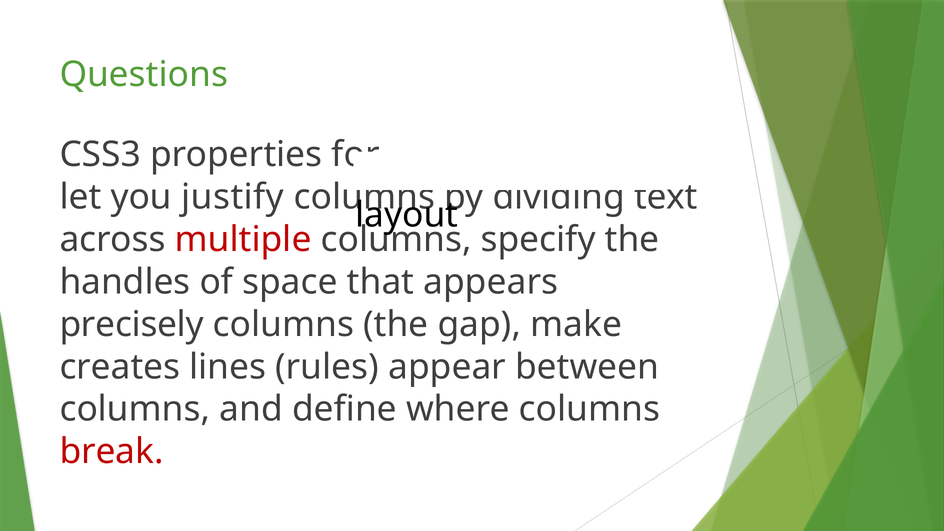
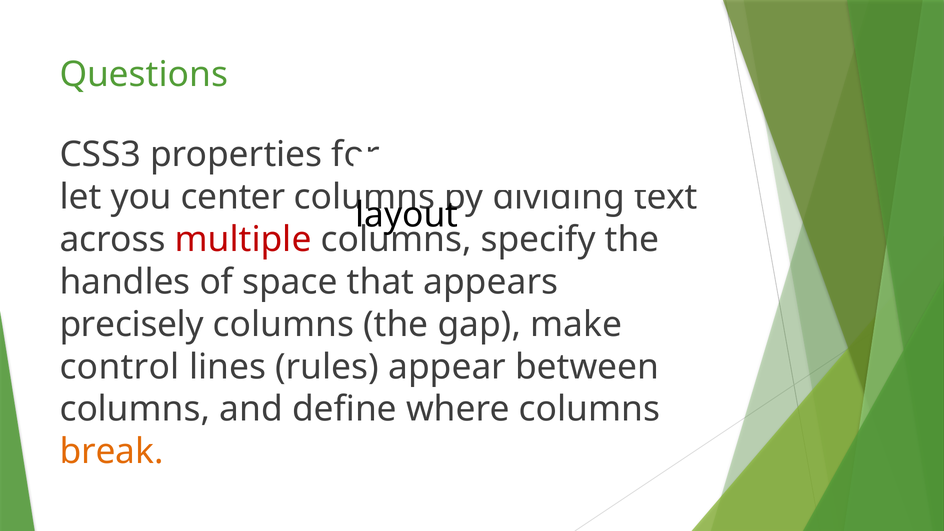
justify: justify -> center
creates: creates -> control
break colour: red -> orange
